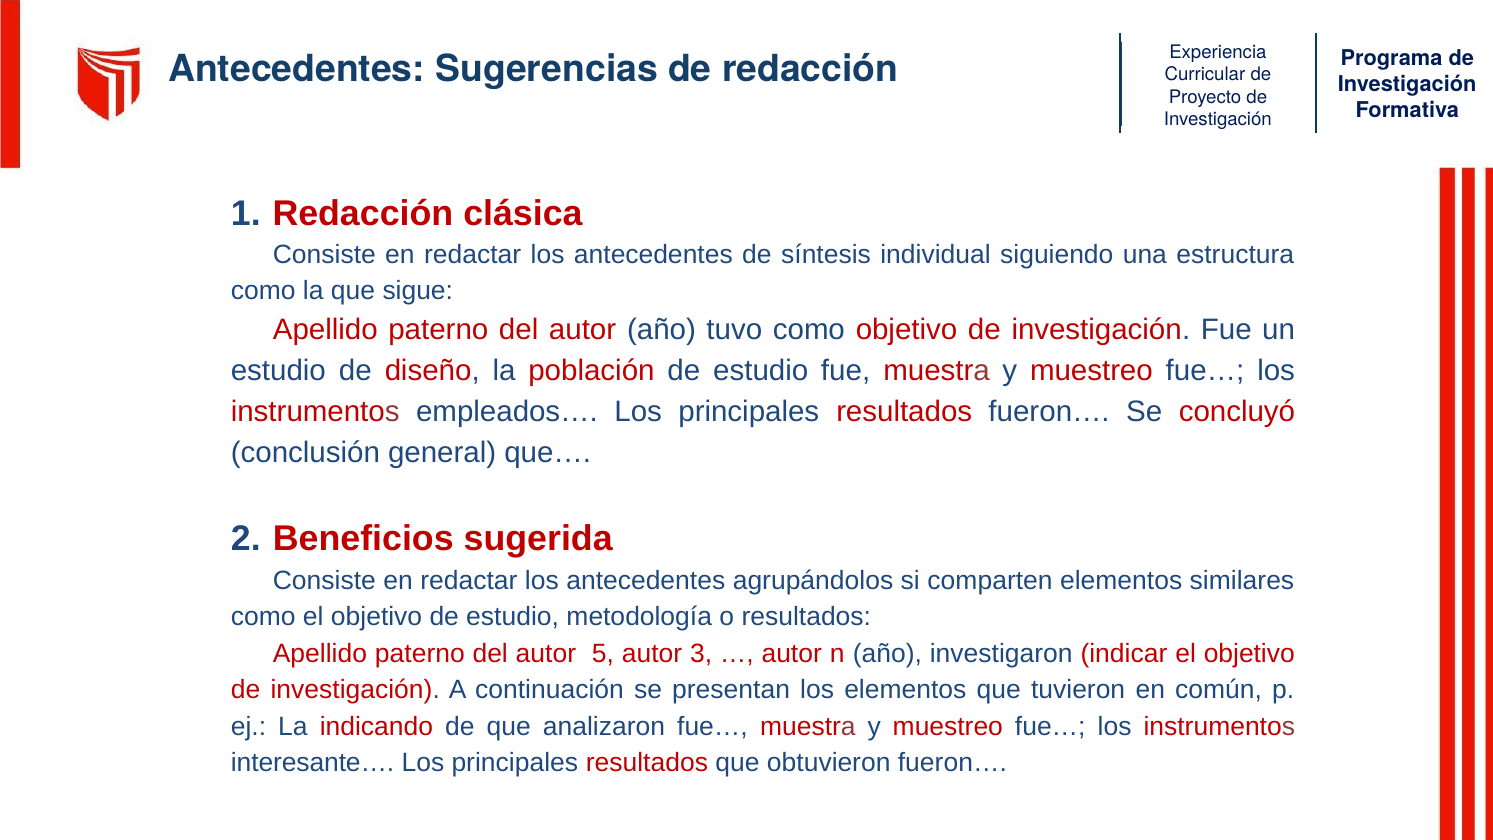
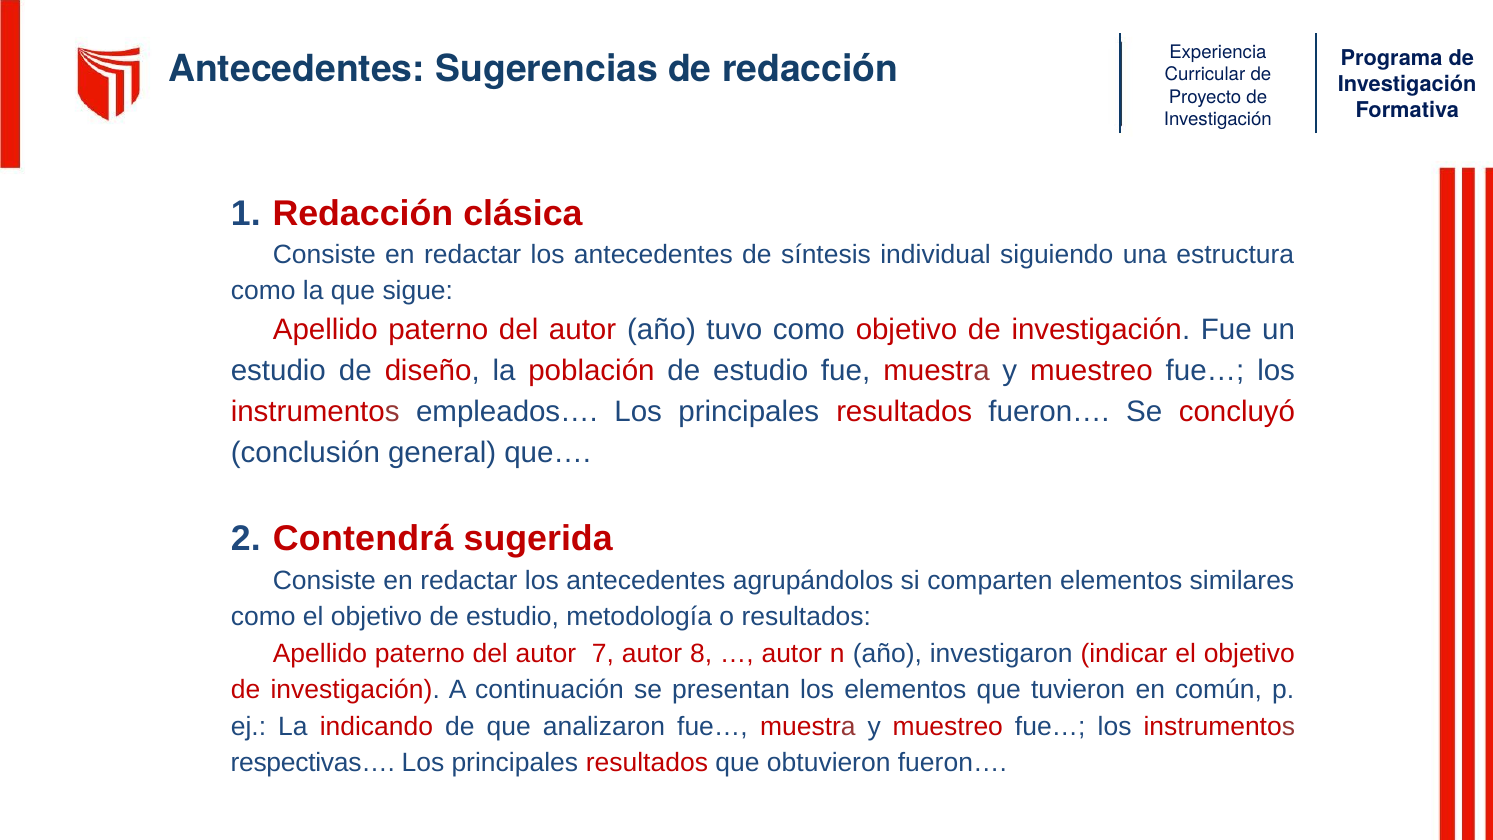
Beneficios: Beneficios -> Contendrá
5: 5 -> 7
3: 3 -> 8
interesante…: interesante… -> respectivas…
